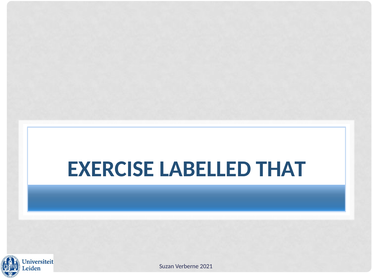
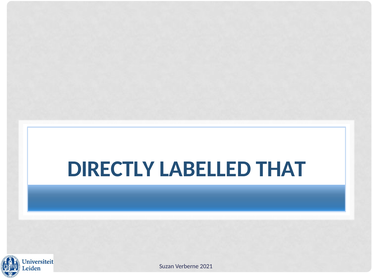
EXERCISE: EXERCISE -> DIRECTLY
